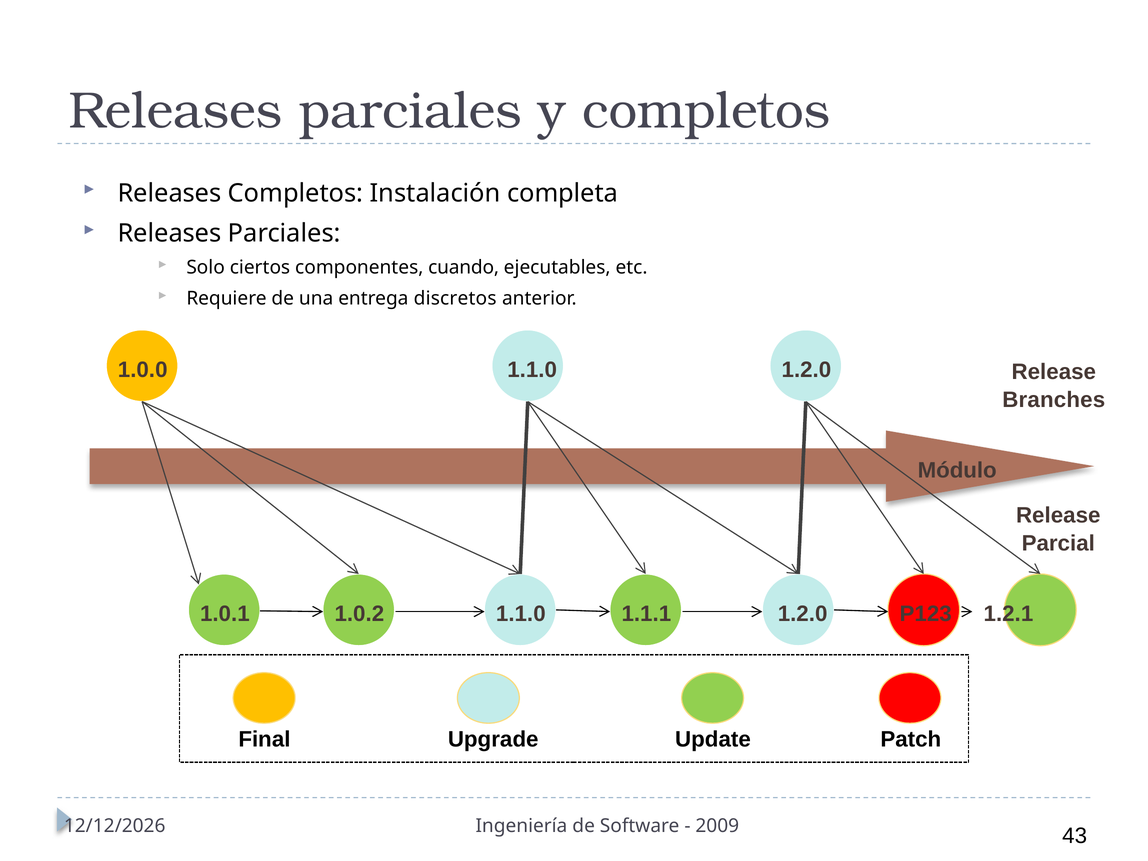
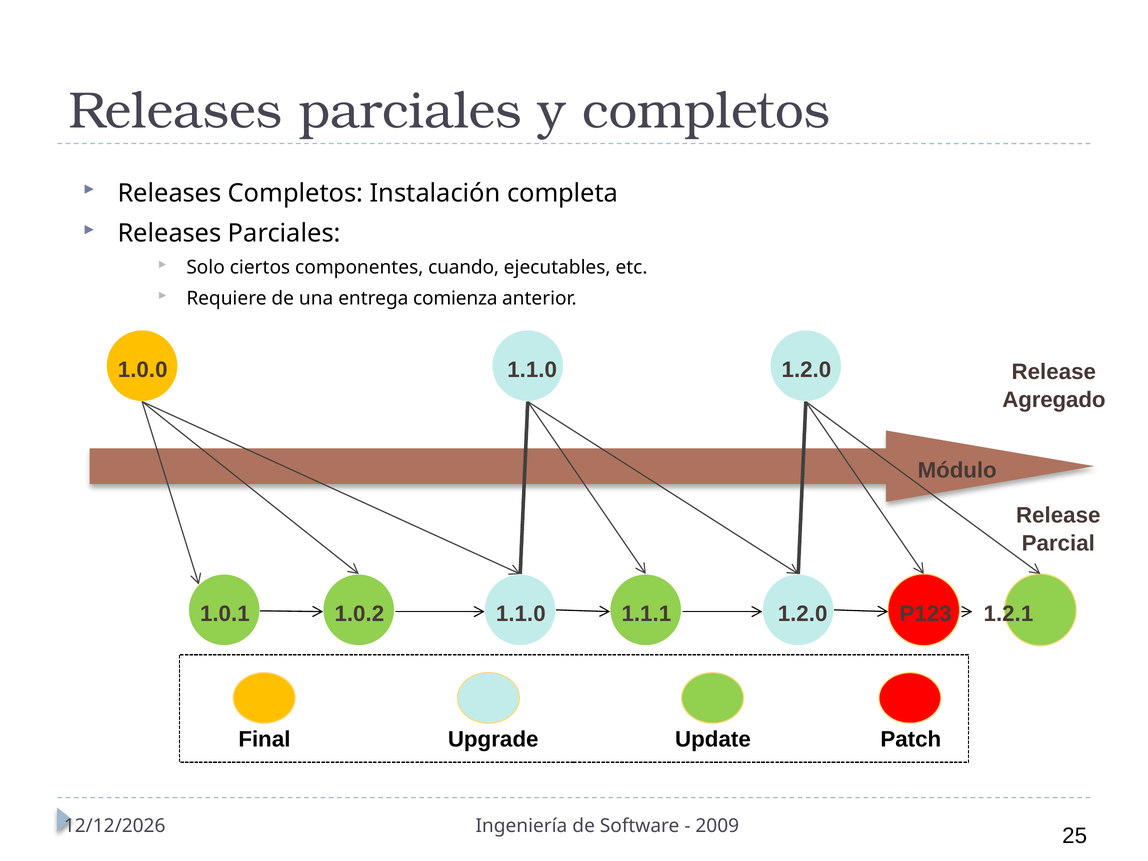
discretos: discretos -> comienza
Branches: Branches -> Agregado
43: 43 -> 25
